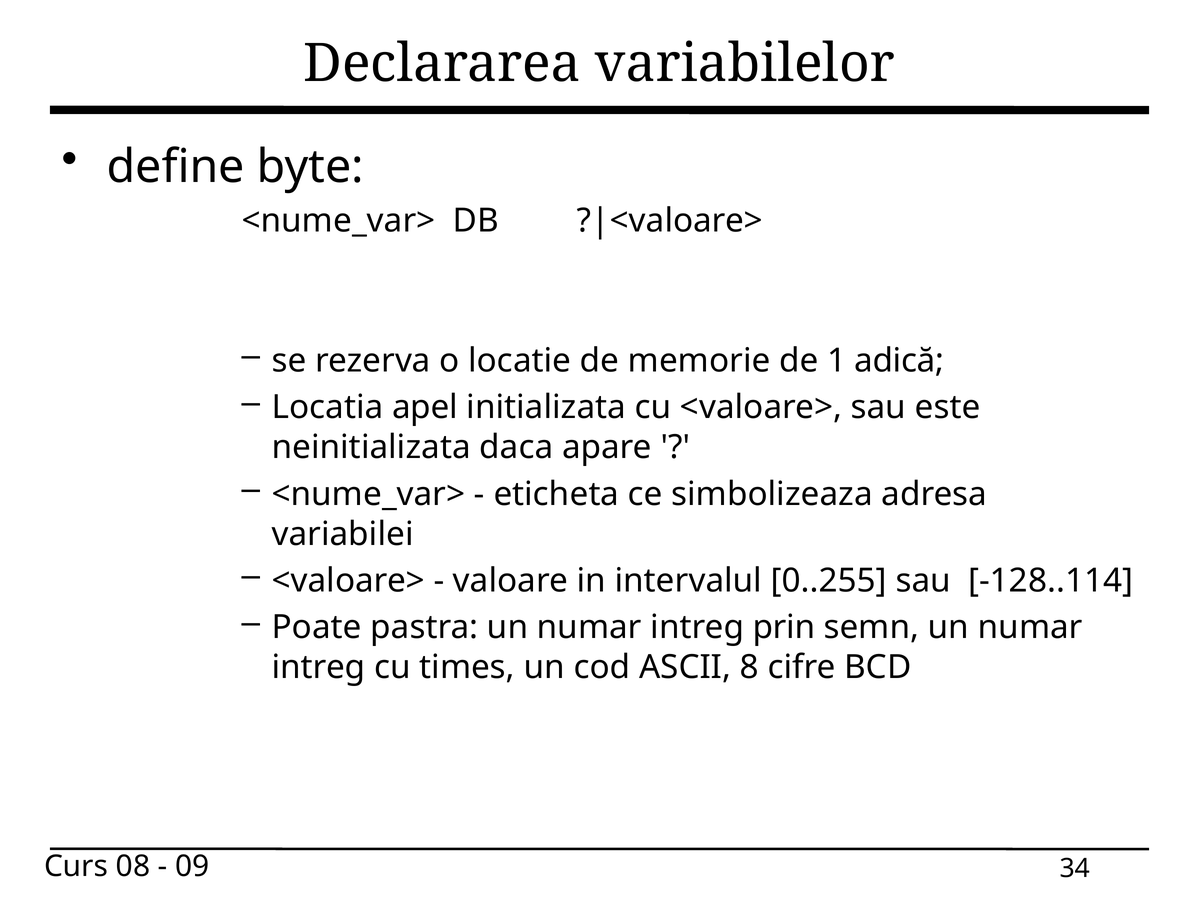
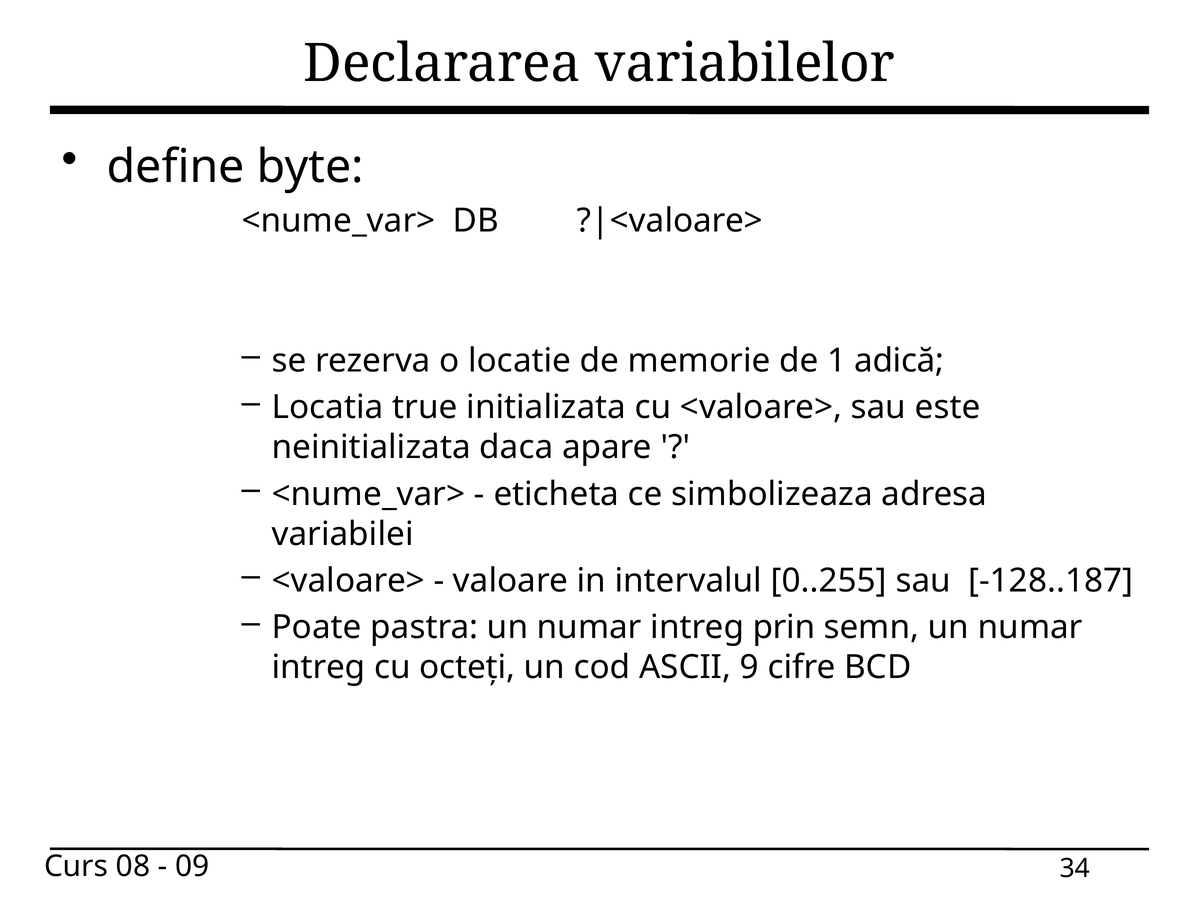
apel: apel -> true
-128..114: -128..114 -> -128..187
times: times -> octeți
8: 8 -> 9
